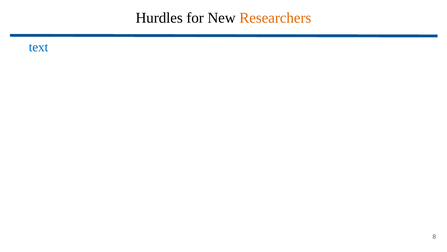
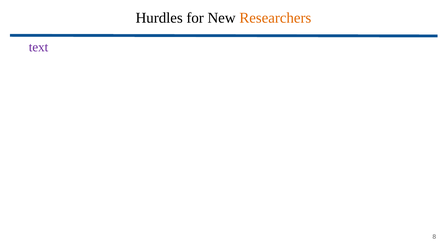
text colour: blue -> purple
